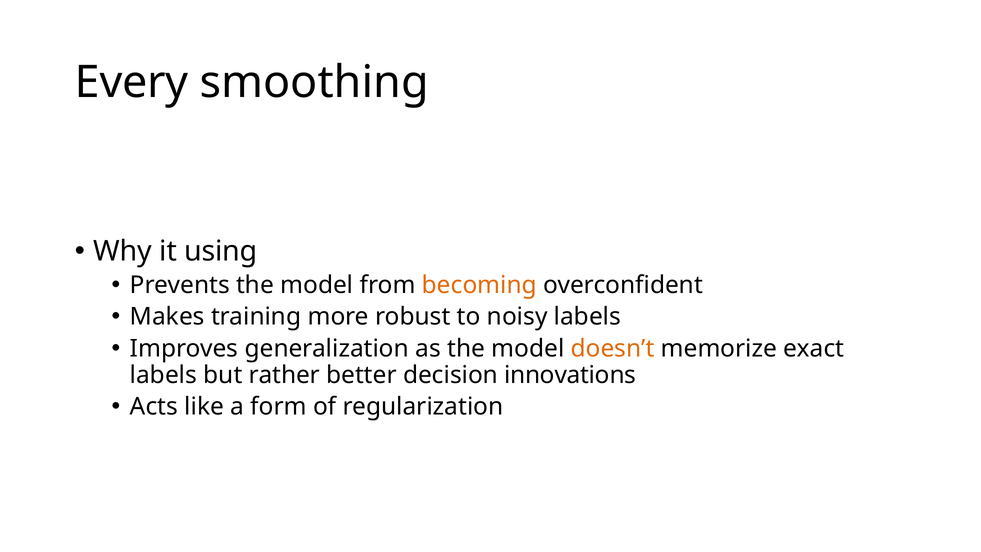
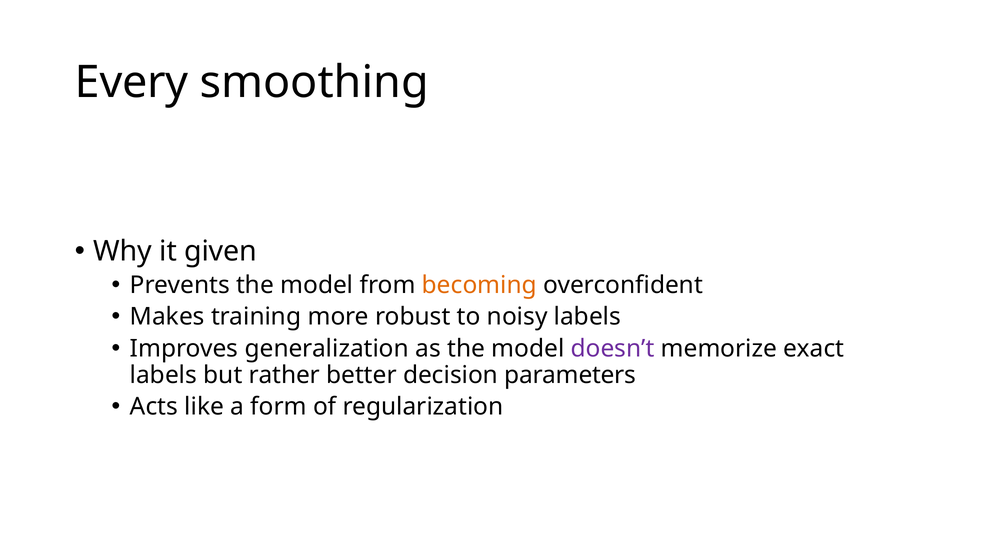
using: using -> given
doesn’t colour: orange -> purple
innovations: innovations -> parameters
